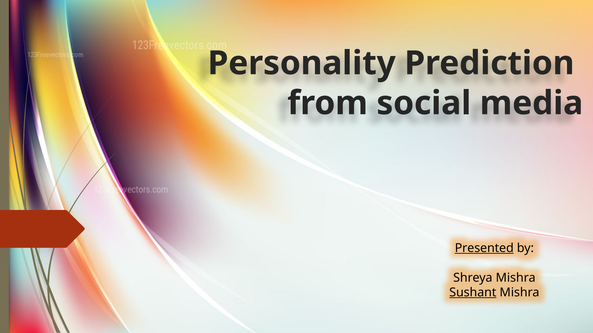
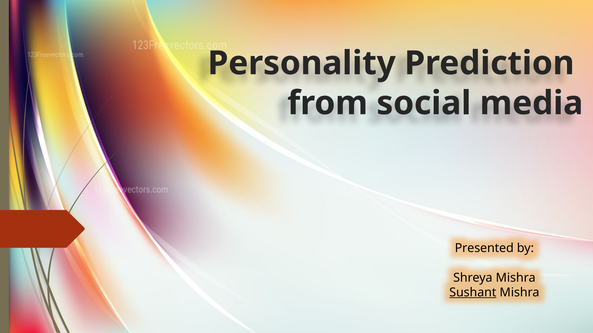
Presented underline: present -> none
